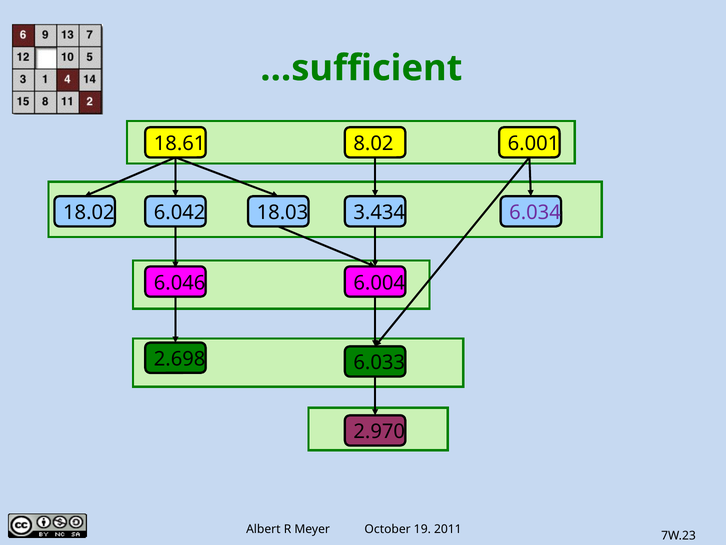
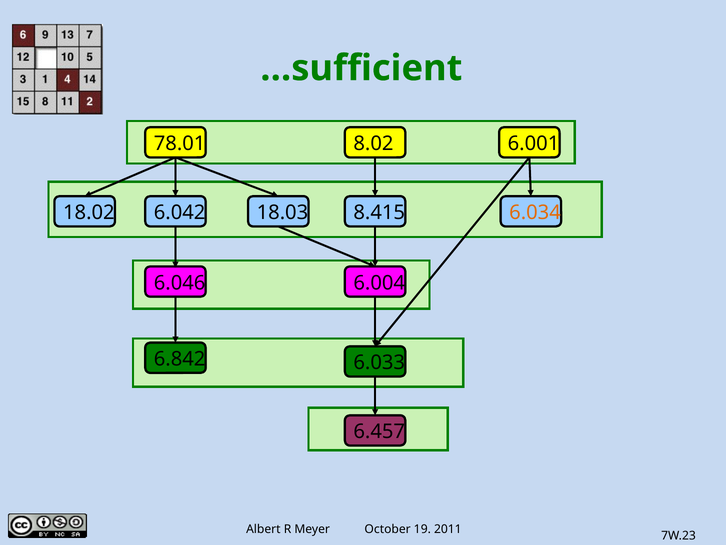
18.61: 18.61 -> 78.01
3.434: 3.434 -> 8.415
6.034 colour: purple -> orange
2.698: 2.698 -> 6.842
2.970: 2.970 -> 6.457
